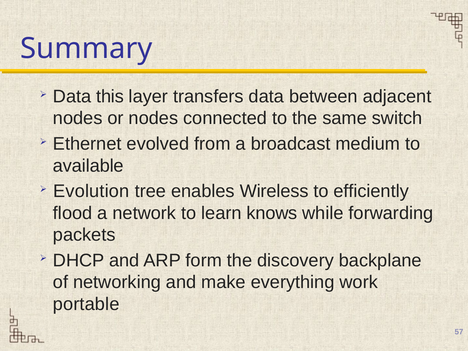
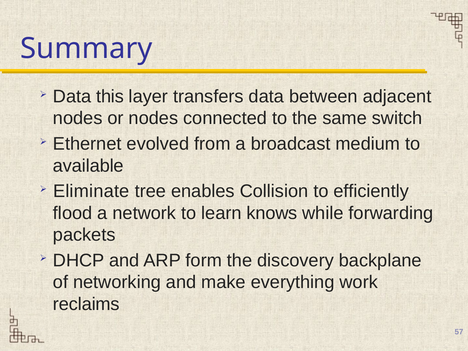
Evolution: Evolution -> Eliminate
Wireless: Wireless -> Collision
portable: portable -> reclaims
